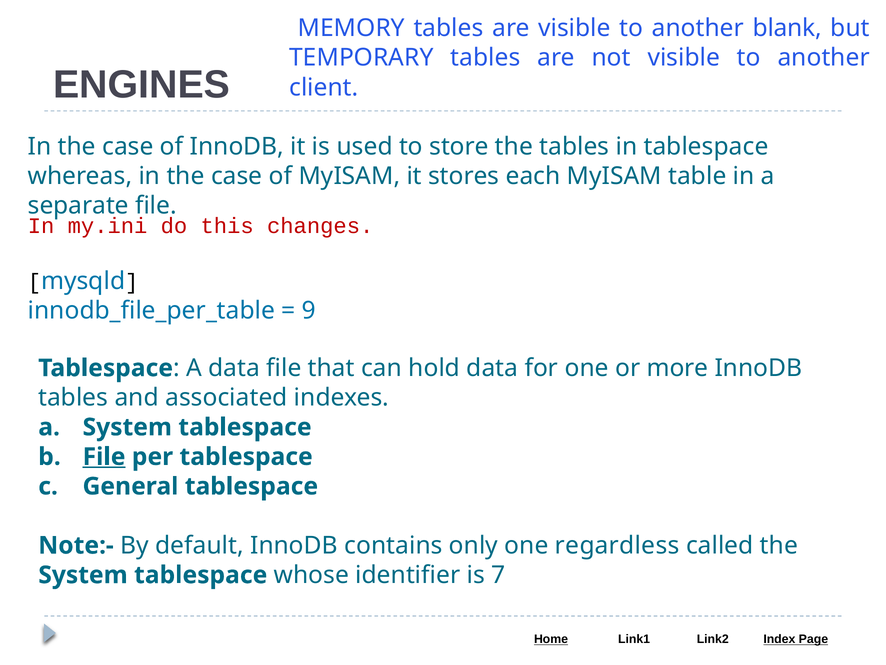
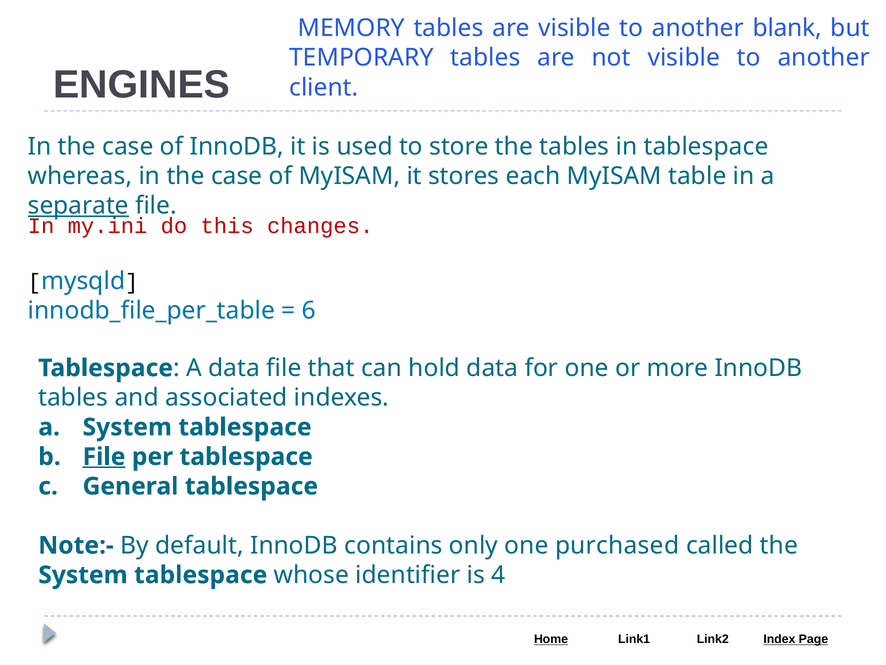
separate underline: none -> present
9: 9 -> 6
regardless: regardless -> purchased
7: 7 -> 4
